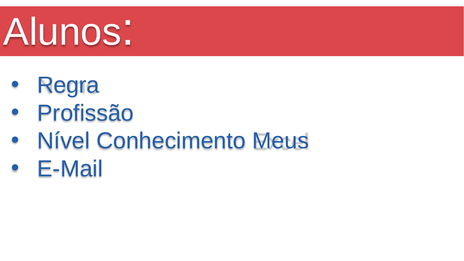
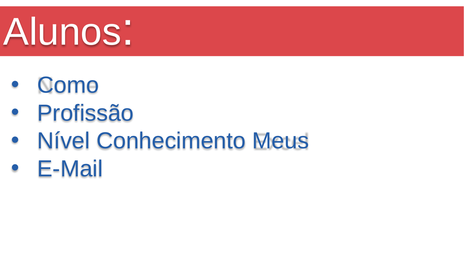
Regra: Regra -> Como
